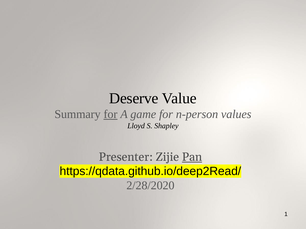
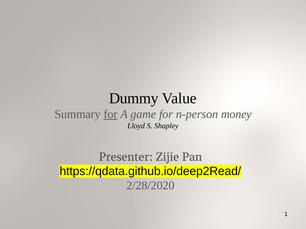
Deserve: Deserve -> Dummy
values: values -> money
Pan underline: present -> none
